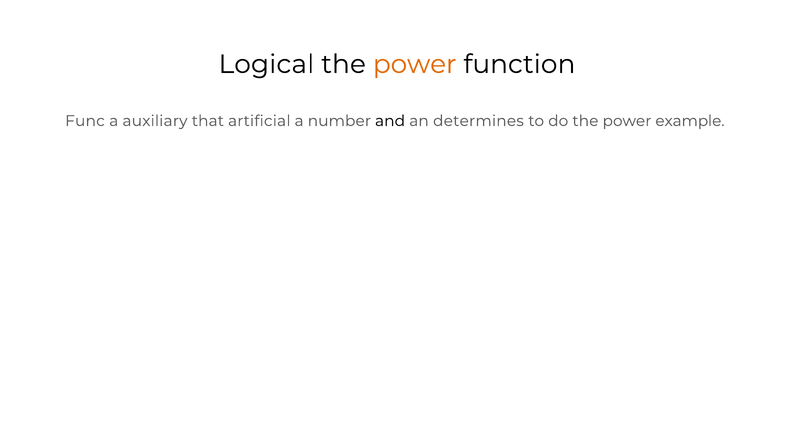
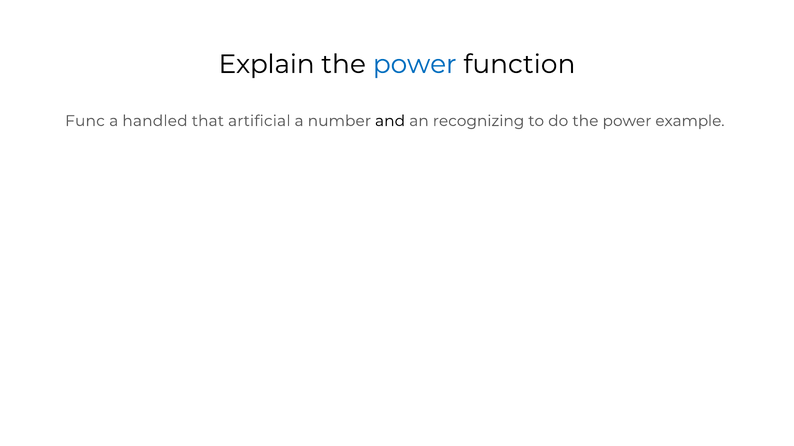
Logical: Logical -> Explain
power at (415, 64) colour: orange -> blue
auxiliary: auxiliary -> handled
determines: determines -> recognizing
